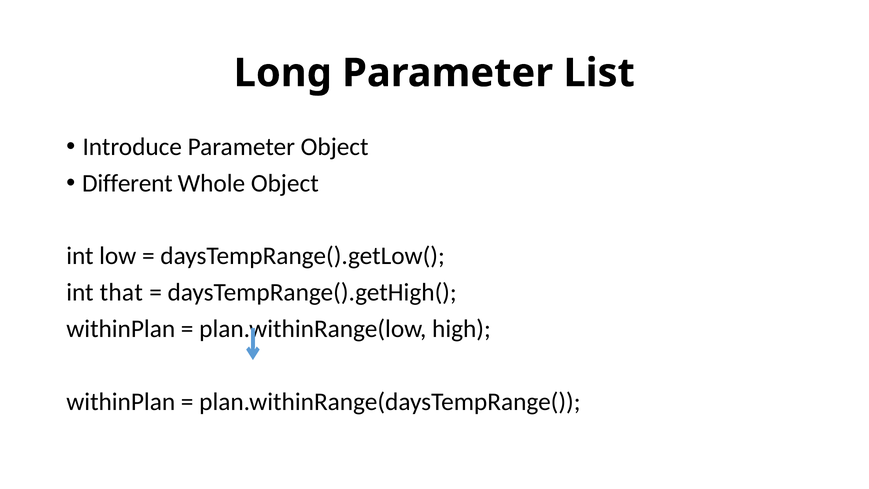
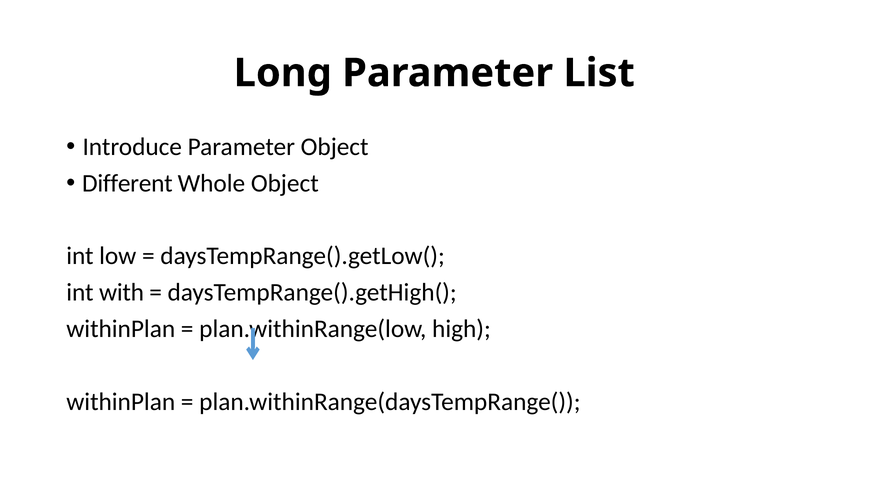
that: that -> with
